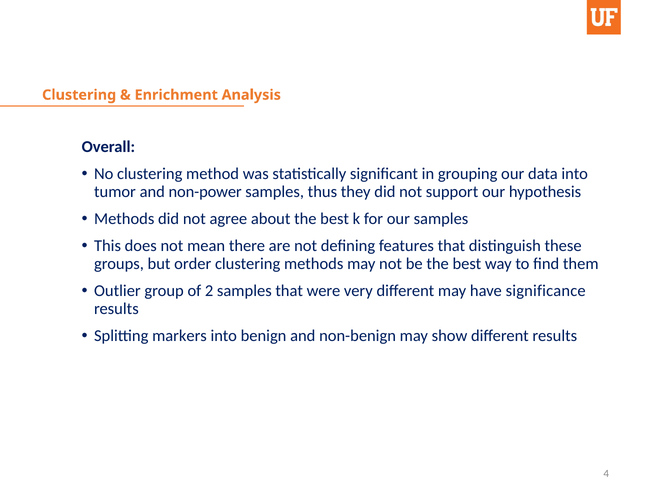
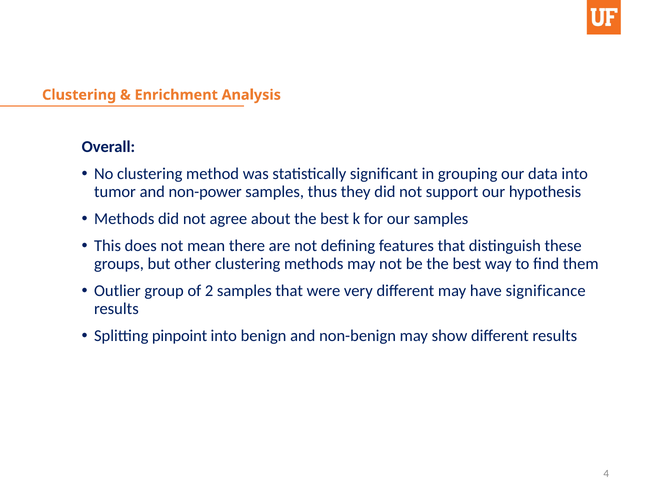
order: order -> other
markers: markers -> pinpoint
